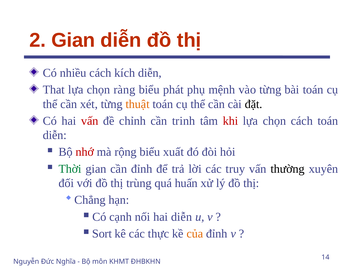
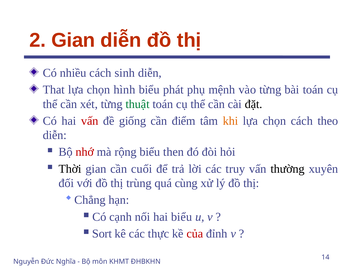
kích: kích -> sinh
ràng: ràng -> hình
thuật colour: orange -> green
chỉnh: chỉnh -> giống
trinh: trinh -> điểm
khi colour: red -> orange
cách toán: toán -> theo
xuất: xuất -> then
Thời colour: green -> black
cần đỉnh: đỉnh -> cuối
huấn: huấn -> cùng
hai diễn: diễn -> biểu
của colour: orange -> red
